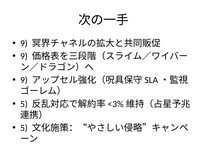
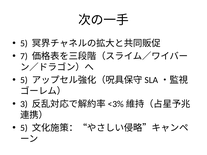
9 at (24, 43): 9 -> 5
9 at (24, 56): 9 -> 7
9 at (24, 80): 9 -> 5
5 at (24, 104): 5 -> 3
